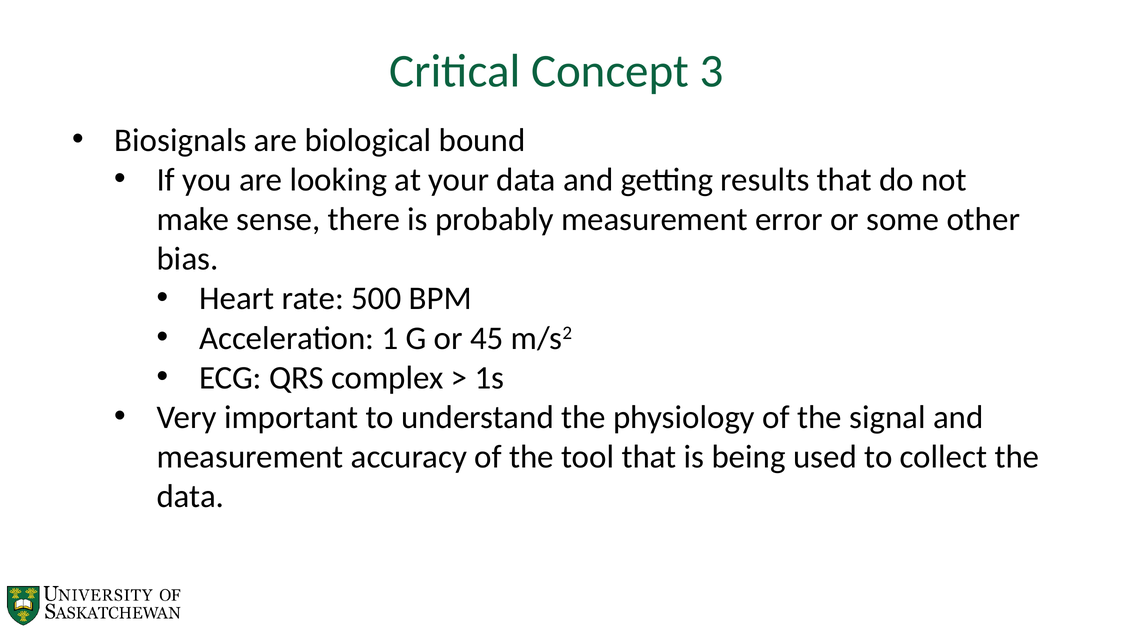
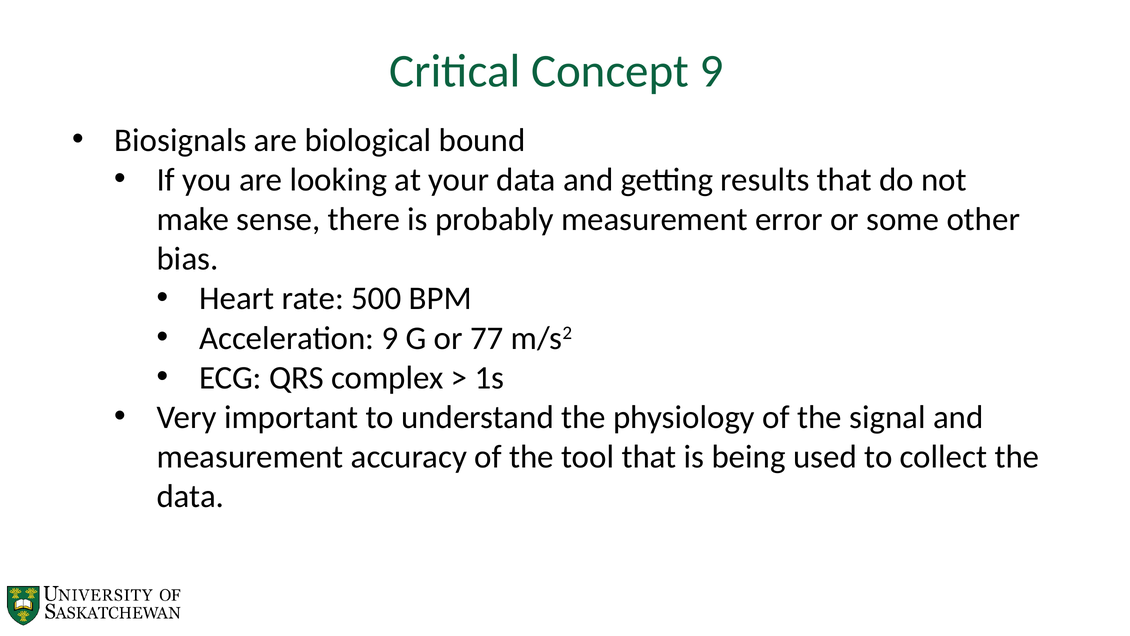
Concept 3: 3 -> 9
Acceleration 1: 1 -> 9
45: 45 -> 77
